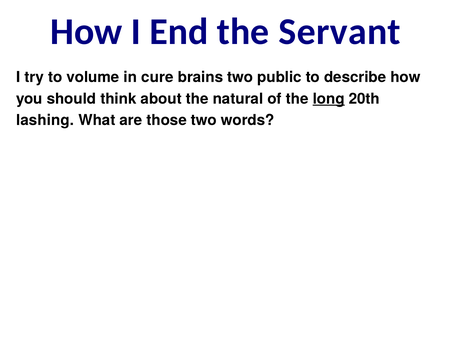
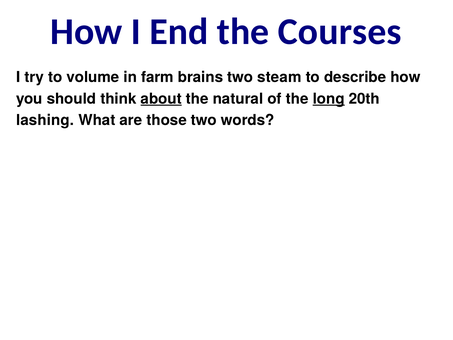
Servant: Servant -> Courses
cure: cure -> farm
public: public -> steam
about underline: none -> present
